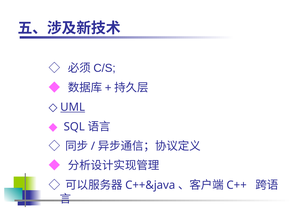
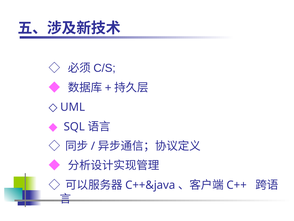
UML underline: present -> none
